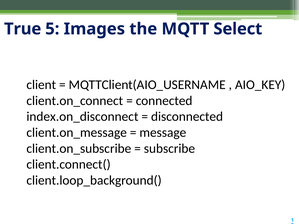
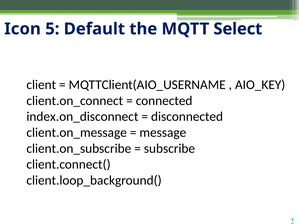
True: True -> Icon
Images: Images -> Default
